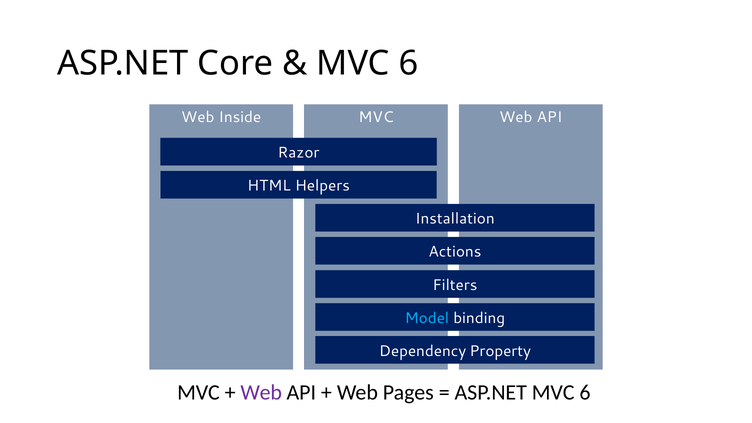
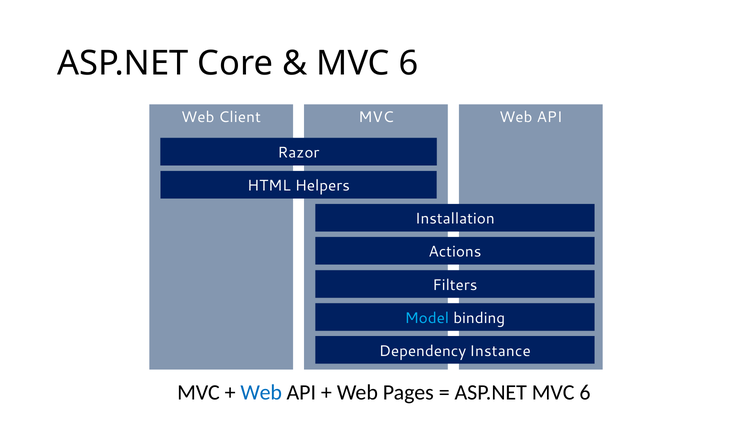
Inside: Inside -> Client
Property: Property -> Instance
Web at (261, 393) colour: purple -> blue
